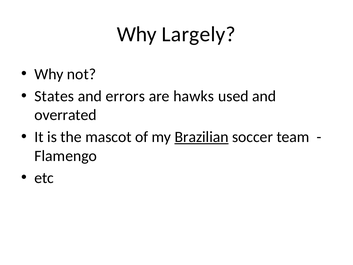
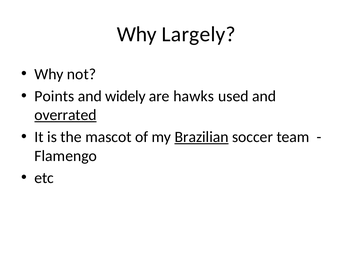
States: States -> Points
errors: errors -> widely
overrated underline: none -> present
